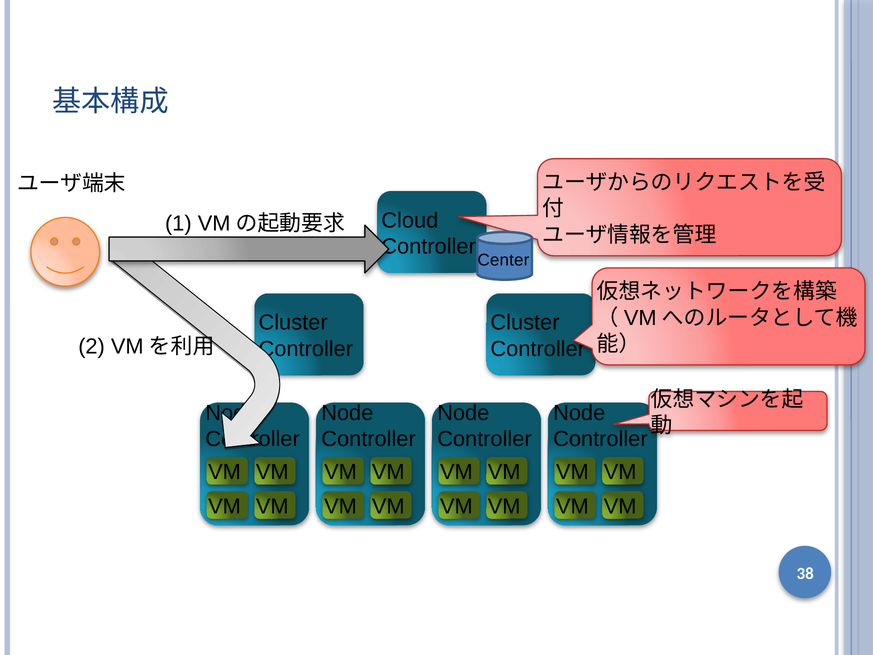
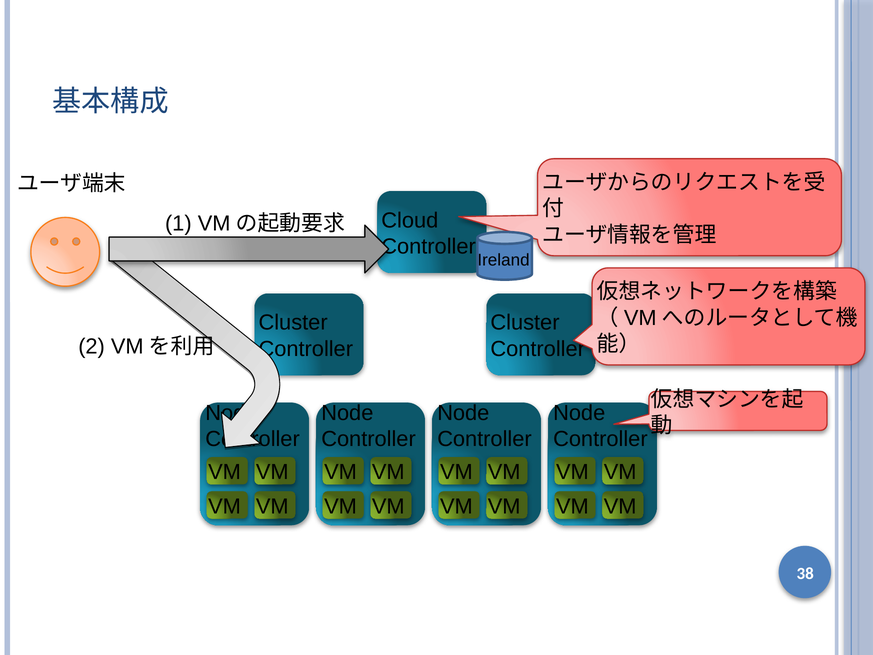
Center: Center -> Ireland
